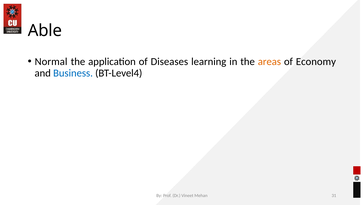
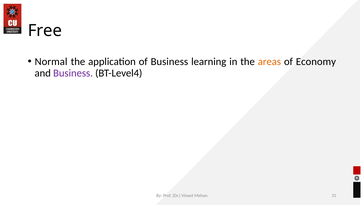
Able: Able -> Free
of Diseases: Diseases -> Business
Business at (73, 73) colour: blue -> purple
